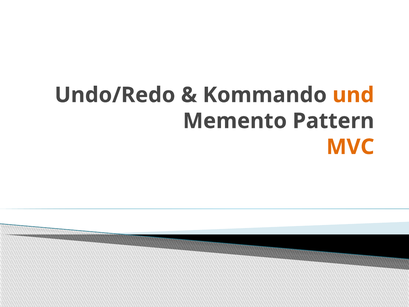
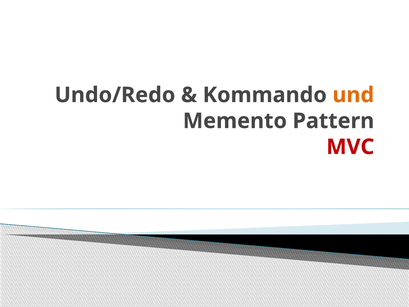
MVC colour: orange -> red
